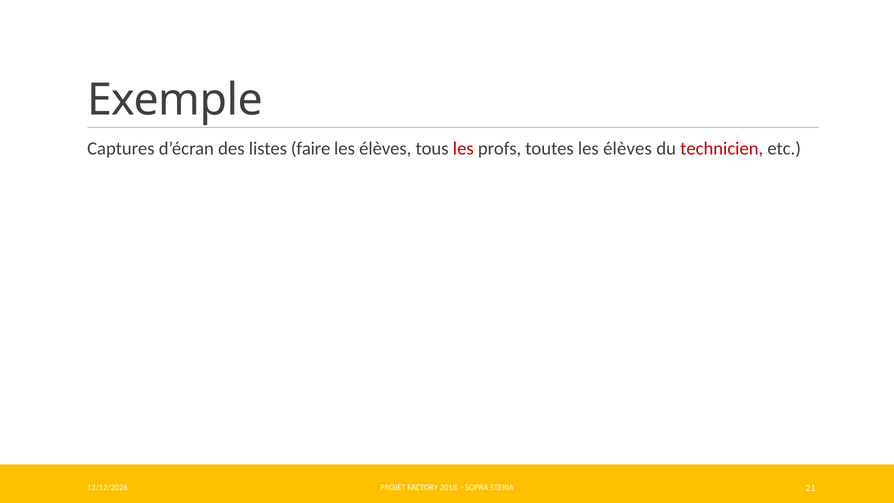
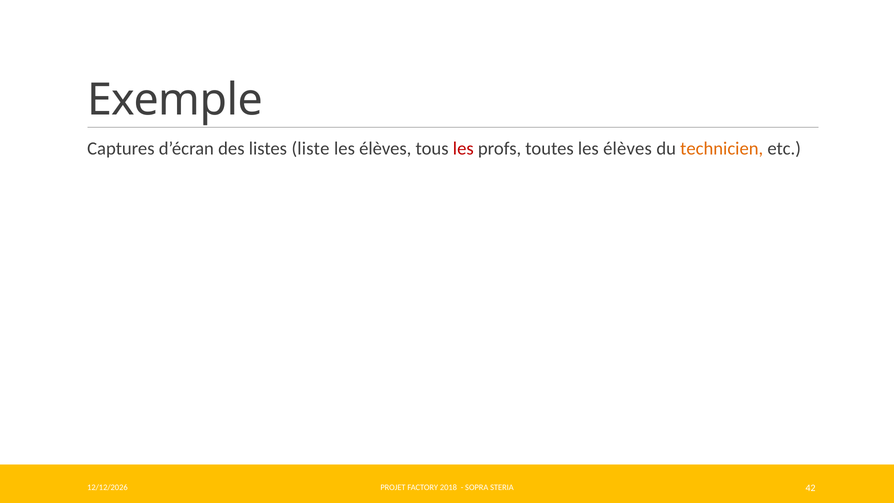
faire: faire -> liste
technicien colour: red -> orange
21: 21 -> 42
